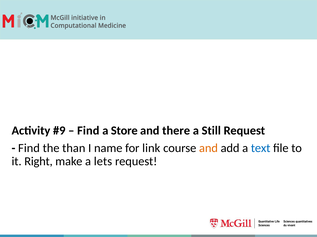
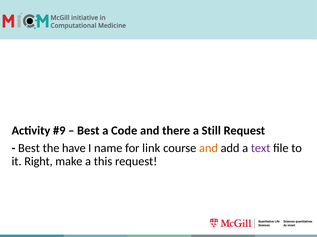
Find at (88, 131): Find -> Best
Store: Store -> Code
Find at (29, 149): Find -> Best
than: than -> have
text colour: blue -> purple
lets: lets -> this
